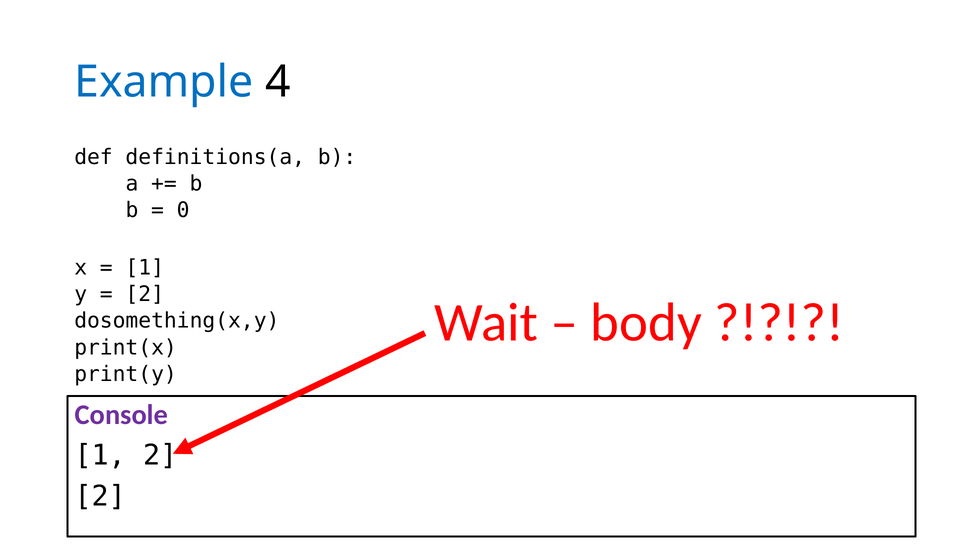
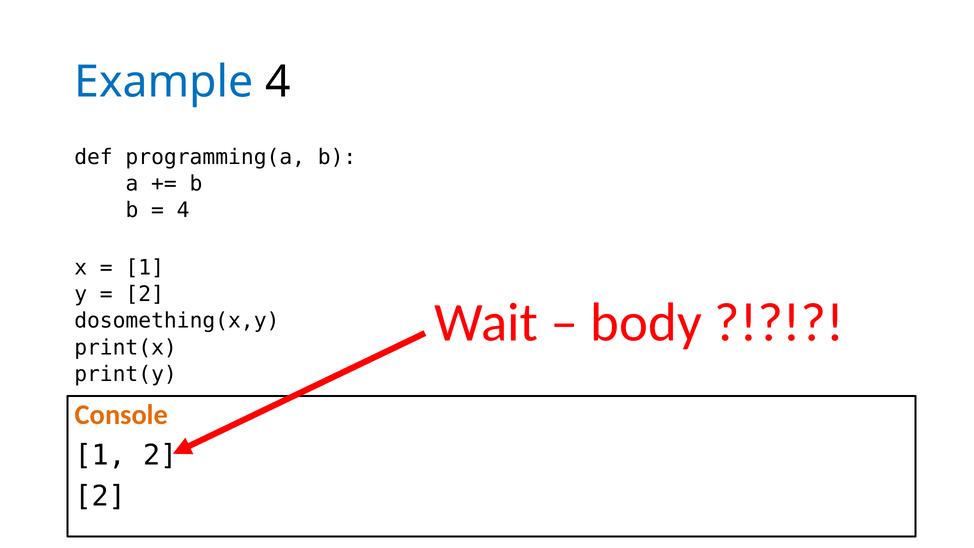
definitions(a: definitions(a -> programming(a
0 at (183, 210): 0 -> 4
Console colour: purple -> orange
